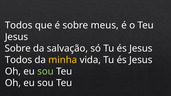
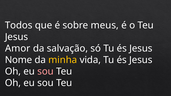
Sobre at (18, 48): Sobre -> Amor
Todos at (19, 60): Todos -> Nome
sou at (45, 72) colour: light green -> pink
